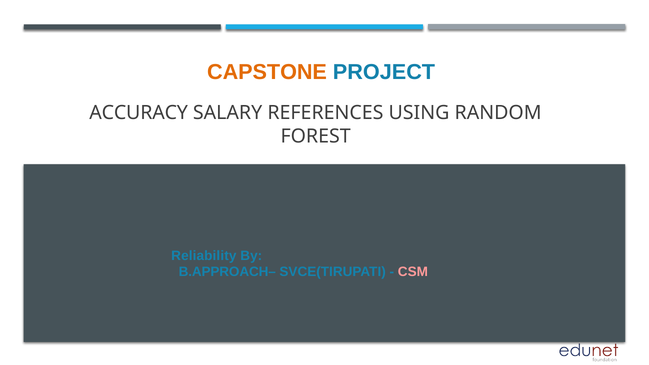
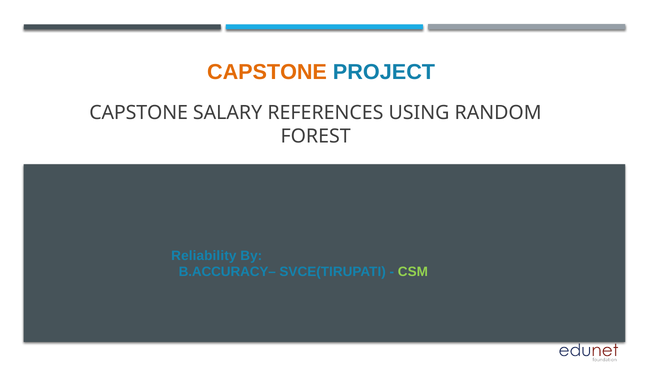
ACCURACY at (139, 113): ACCURACY -> CAPSTONE
B.APPROACH–: B.APPROACH– -> B.ACCURACY–
CSM colour: pink -> light green
